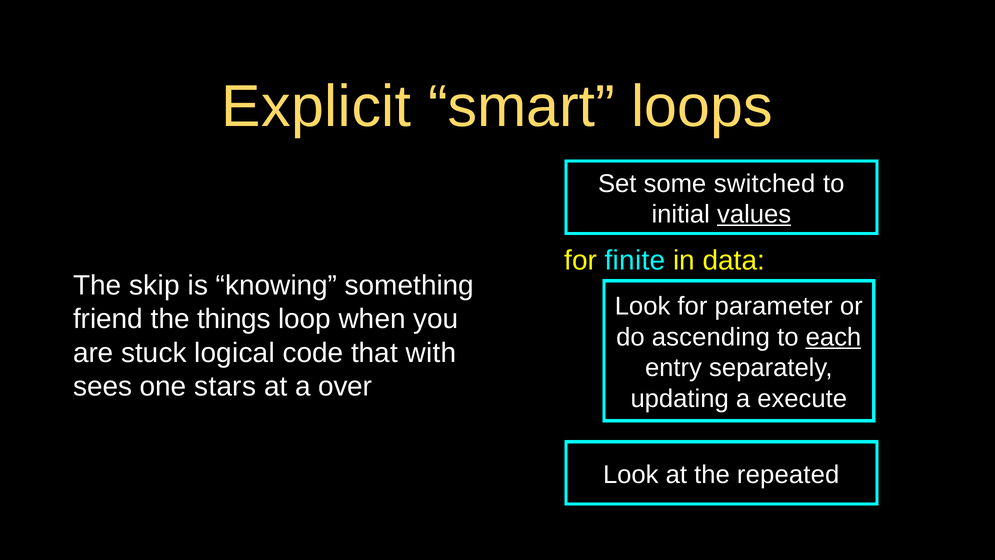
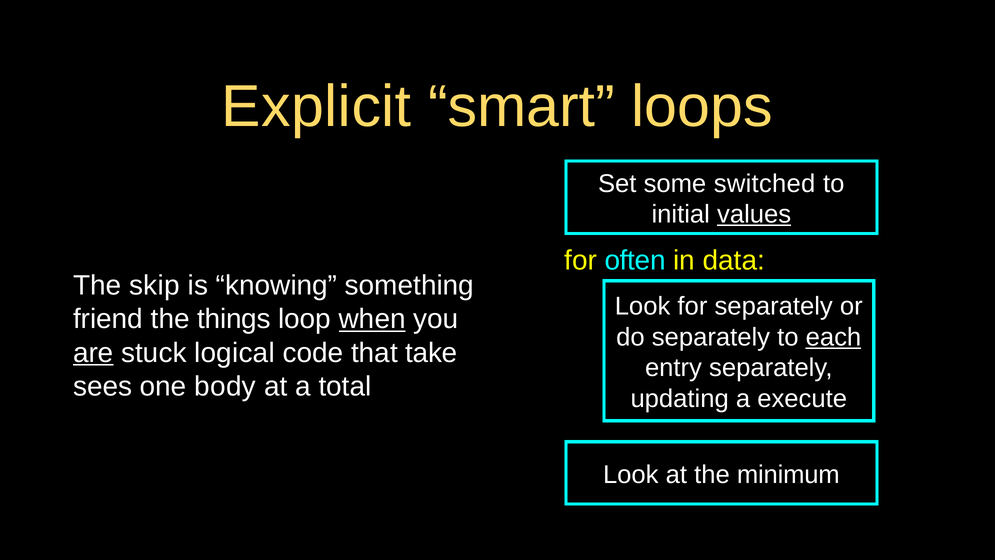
finite: finite -> often
for parameter: parameter -> separately
when underline: none -> present
do ascending: ascending -> separately
are underline: none -> present
with: with -> take
stars: stars -> body
over: over -> total
repeated: repeated -> minimum
